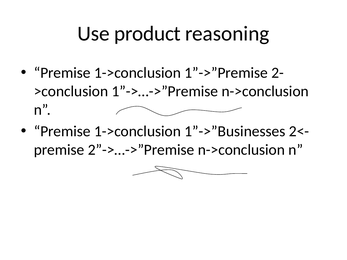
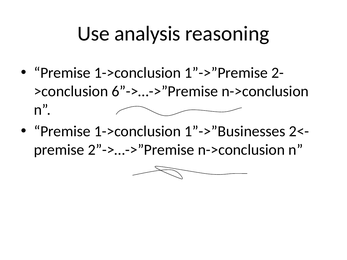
product: product -> analysis
1”->…->”Premise: 1”->…->”Premise -> 6”->…->”Premise
